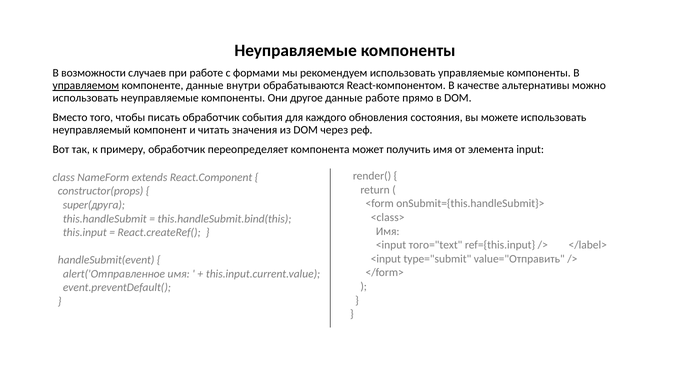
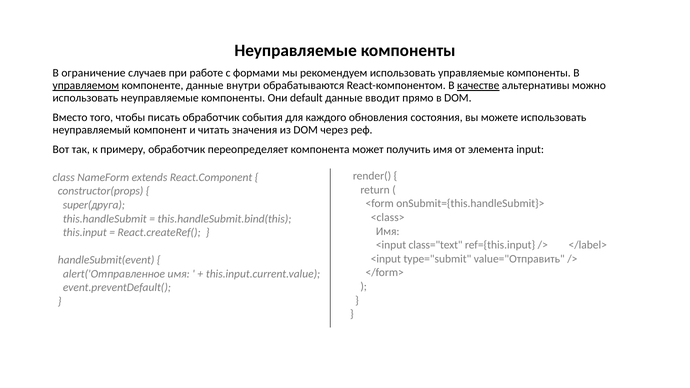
возможности: возможности -> ограничение
качестве underline: none -> present
другое: другое -> default
данные работе: работе -> вводит
того="text: того="text -> class="text
